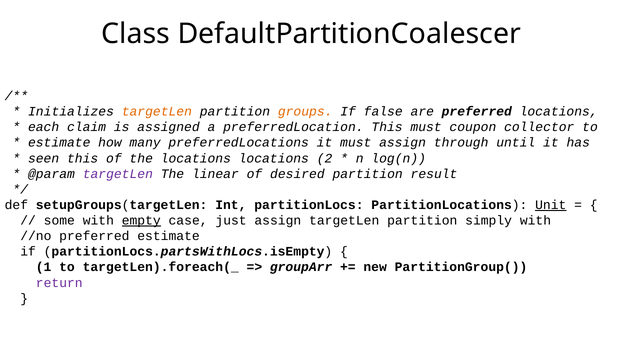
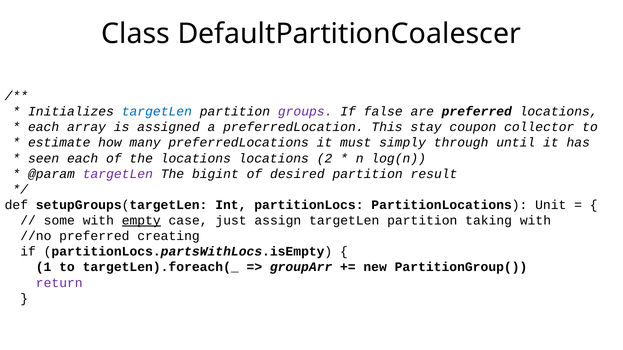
targetLen at (157, 112) colour: orange -> blue
groups colour: orange -> purple
claim: claim -> array
This must: must -> stay
must assign: assign -> simply
seen this: this -> each
linear: linear -> bigint
Unit underline: present -> none
simply: simply -> taking
preferred estimate: estimate -> creating
